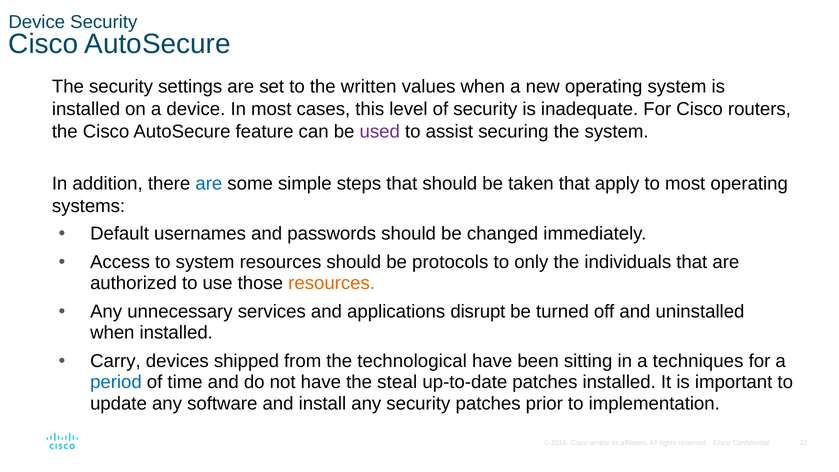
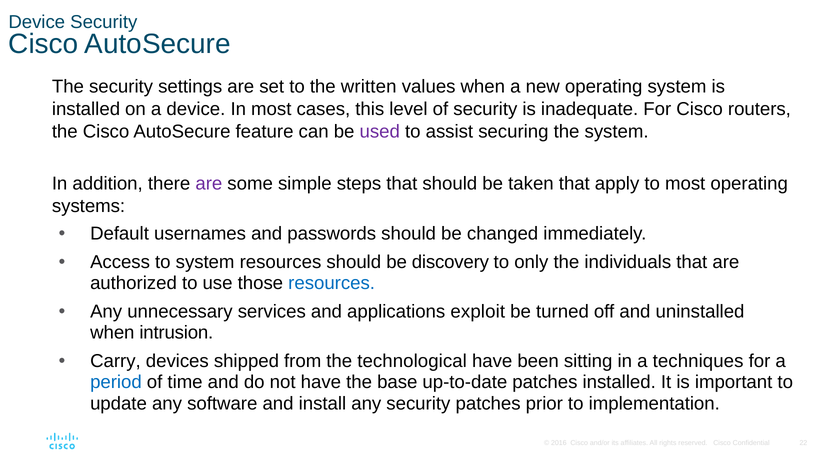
are at (209, 184) colour: blue -> purple
protocols: protocols -> discovery
resources at (332, 283) colour: orange -> blue
disrupt: disrupt -> exploit
when installed: installed -> intrusion
steal: steal -> base
